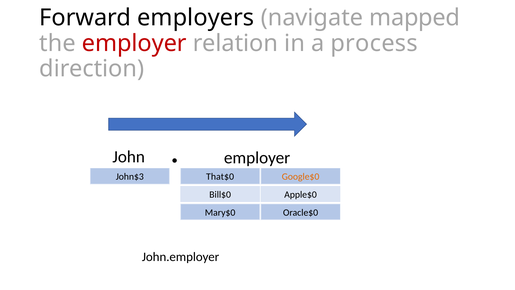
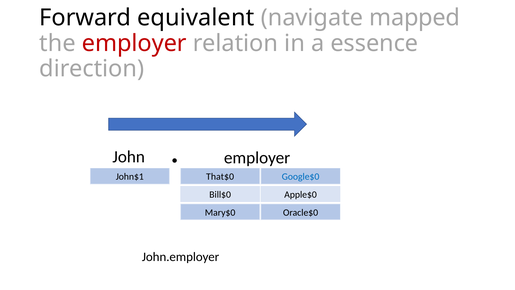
employers: employers -> equivalent
process: process -> essence
John$3: John$3 -> John$1
Google$0 colour: orange -> blue
